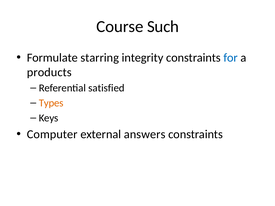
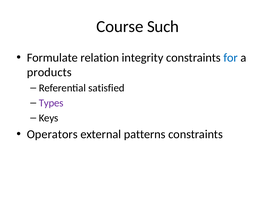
starring: starring -> relation
Types colour: orange -> purple
Computer: Computer -> Operators
answers: answers -> patterns
